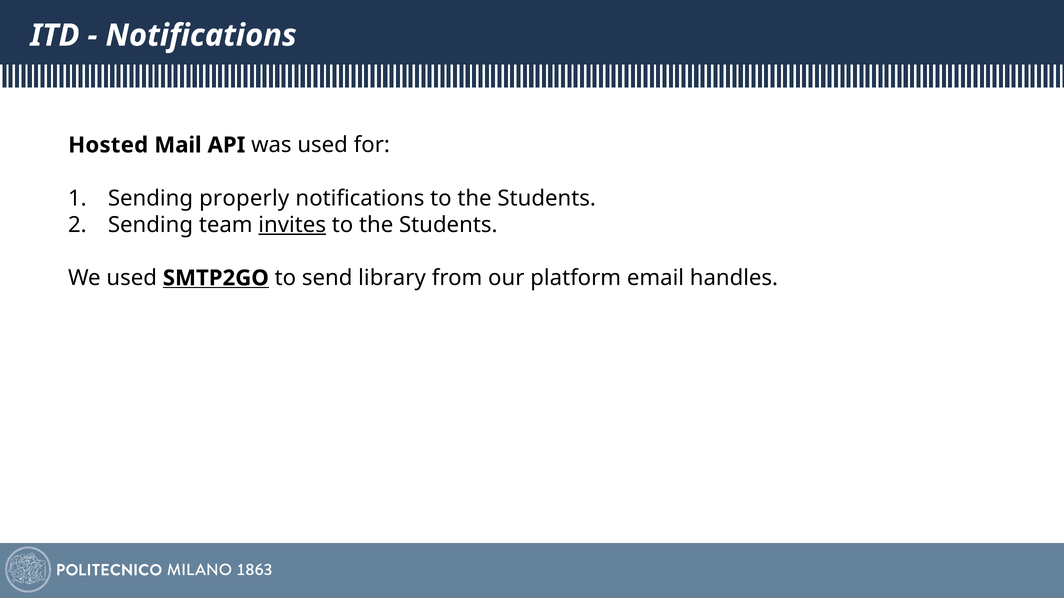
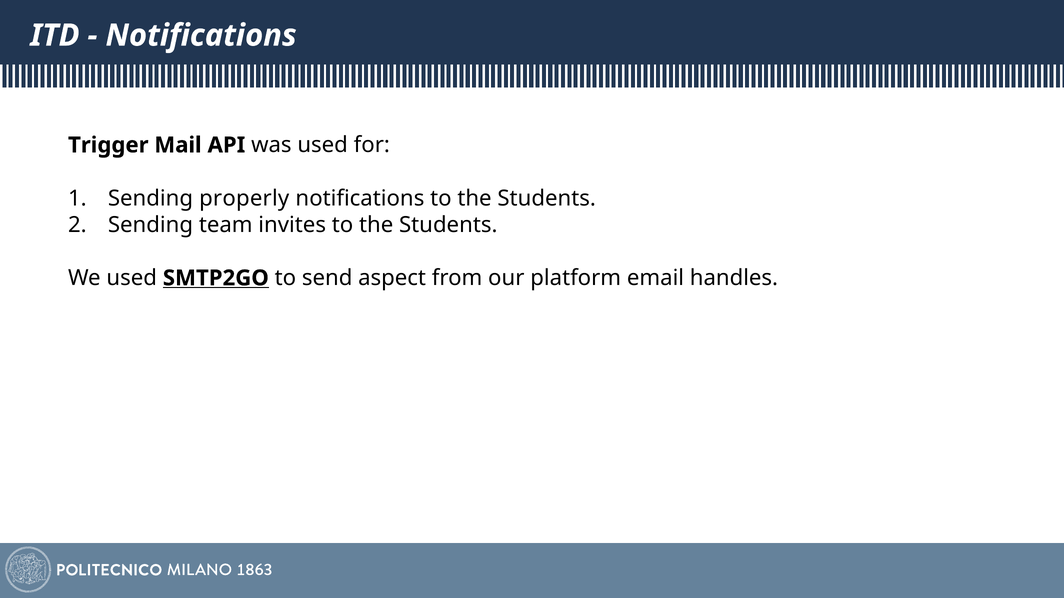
Hosted: Hosted -> Trigger
invites underline: present -> none
library: library -> aspect
